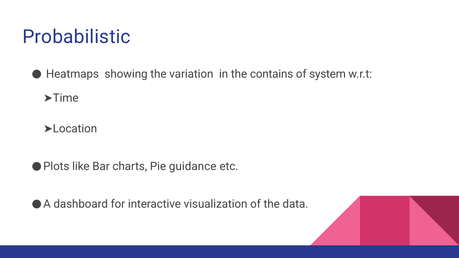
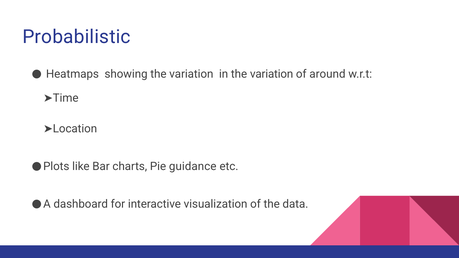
in the contains: contains -> variation
system: system -> around
